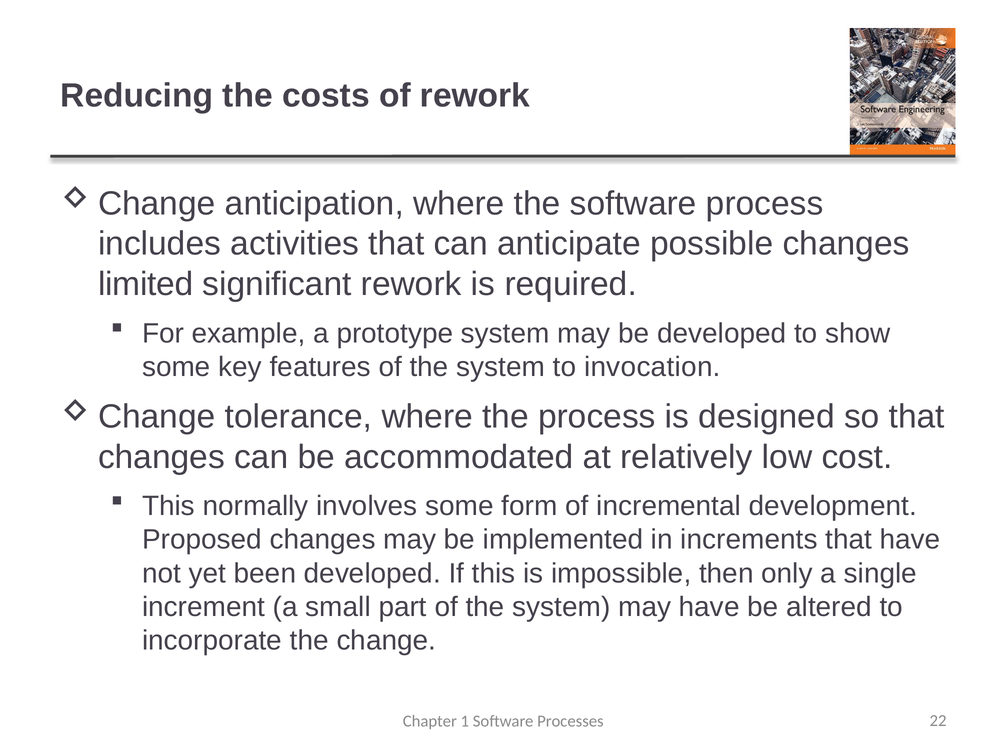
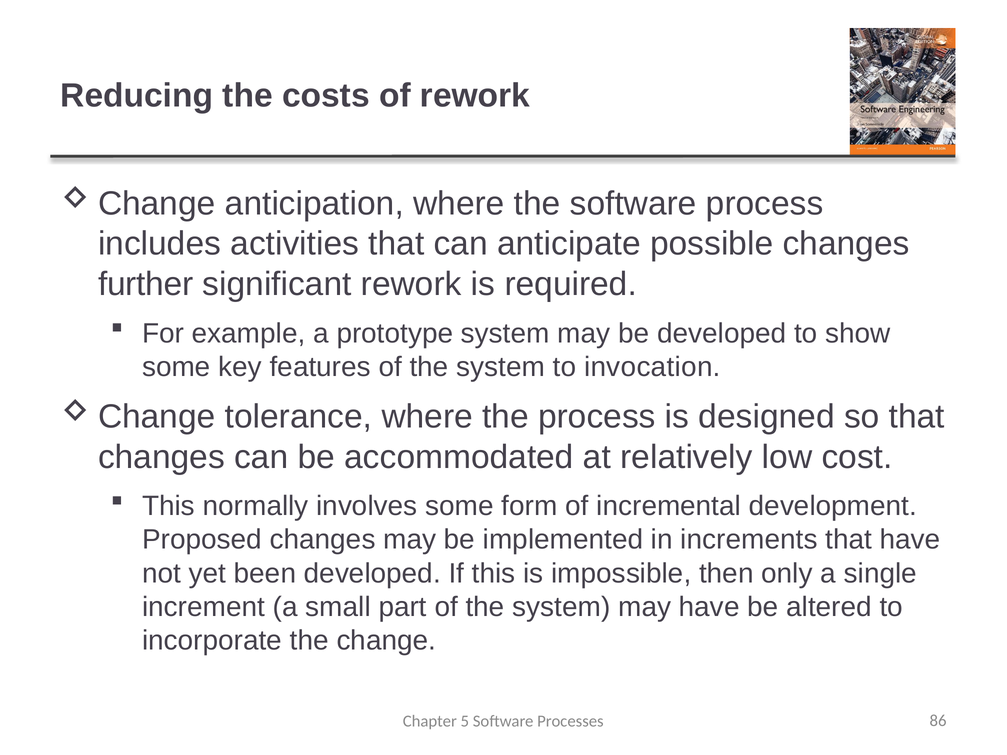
limited: limited -> further
1: 1 -> 5
22: 22 -> 86
